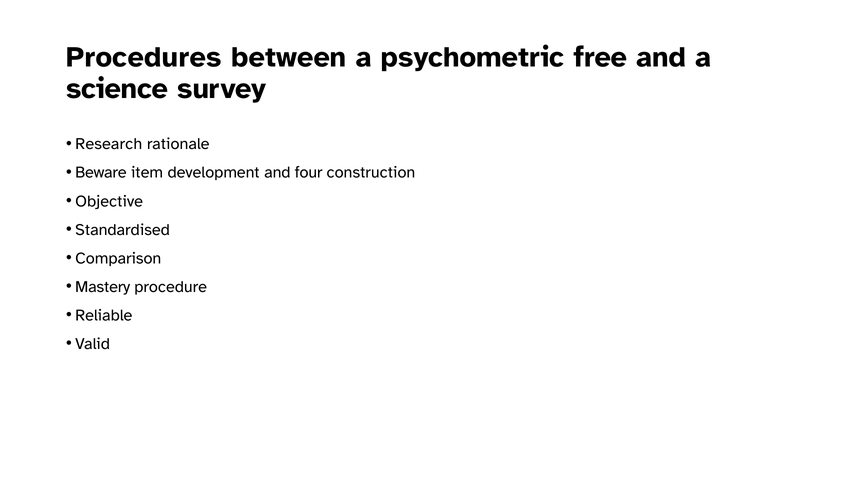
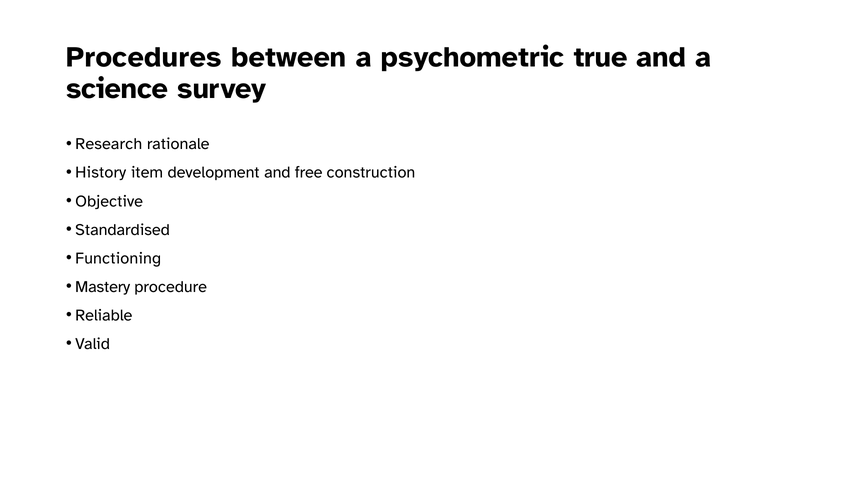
free: free -> true
Beware: Beware -> History
four: four -> free
Comparison: Comparison -> Functioning
